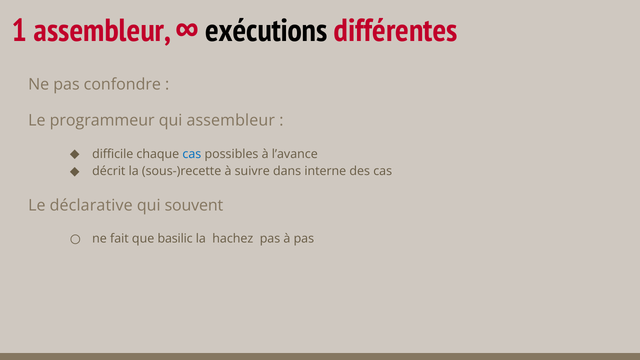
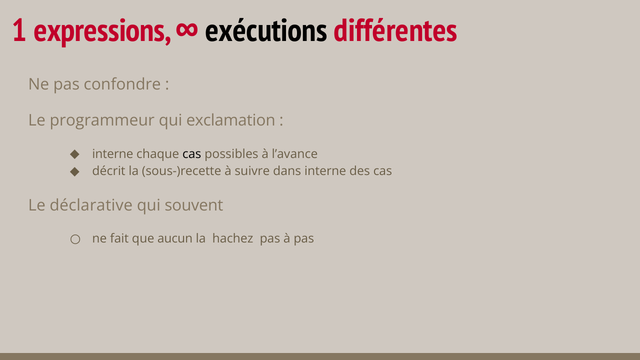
1 assembleur: assembleur -> expressions
qui assembleur: assembleur -> exclamation
difficile at (113, 154): difficile -> interne
cas at (192, 154) colour: blue -> black
basilic: basilic -> aucun
